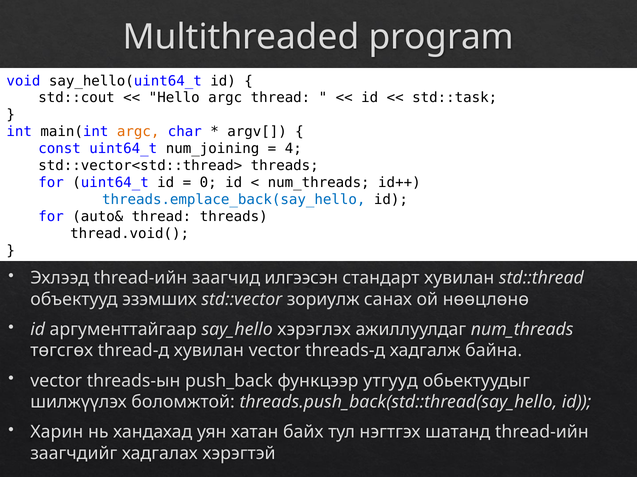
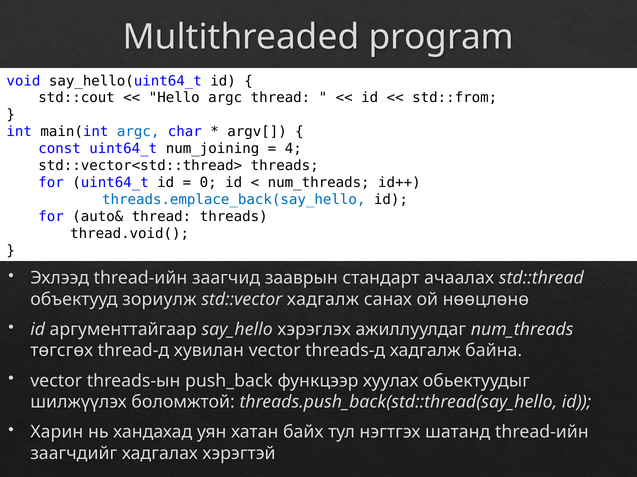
std::task: std::task -> std::from
argc at (138, 132) colour: orange -> blue
илгээсэн: илгээсэн -> зааврын
стандарт хувилан: хувилан -> ачаалах
эзэмших: эзэмших -> зориулж
std::vector зориулж: зориулж -> хадгалж
утгууд: утгууд -> хуулах
